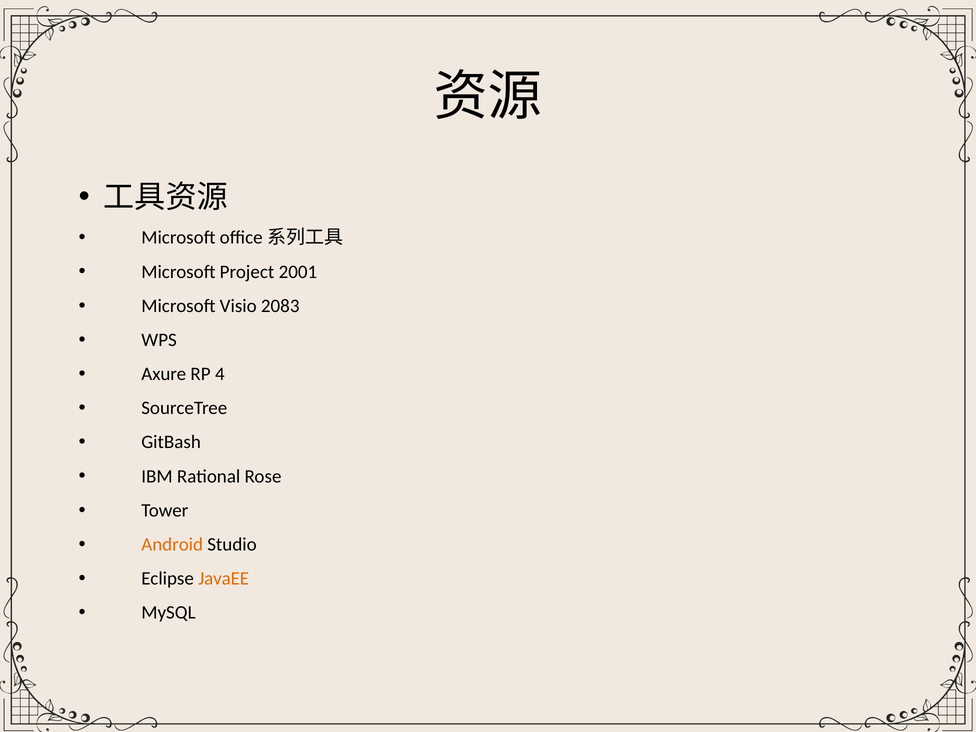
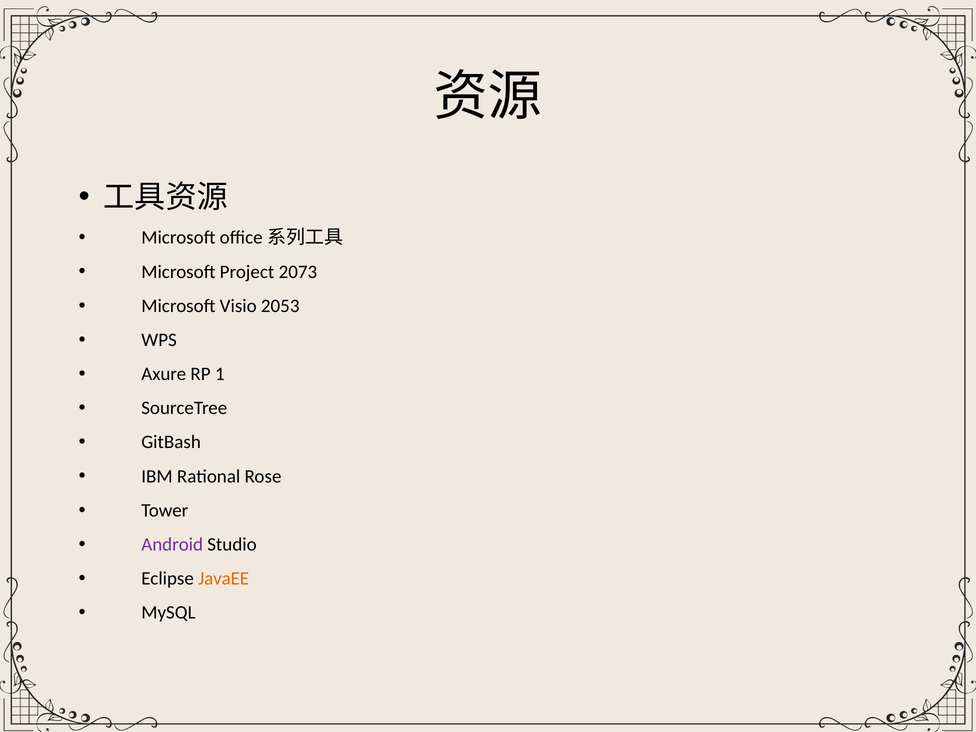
2001: 2001 -> 2073
2083: 2083 -> 2053
4: 4 -> 1
Android colour: orange -> purple
